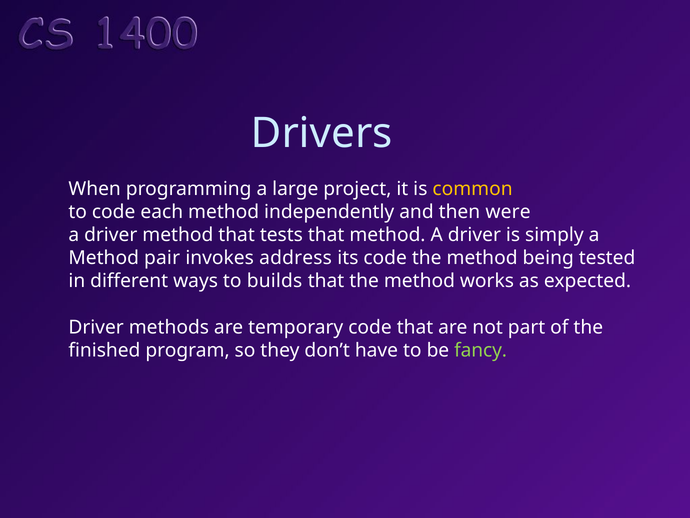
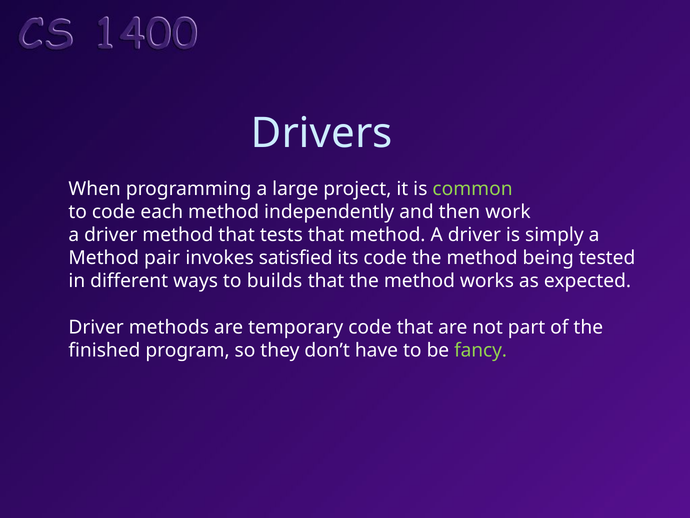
common colour: yellow -> light green
were: were -> work
address: address -> satisfied
